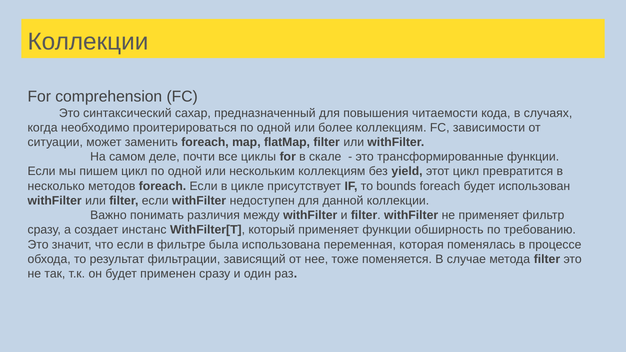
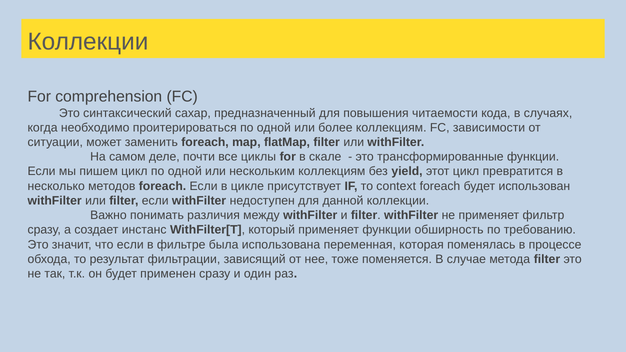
bounds: bounds -> context
